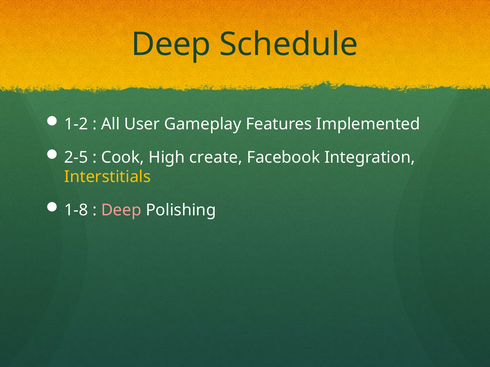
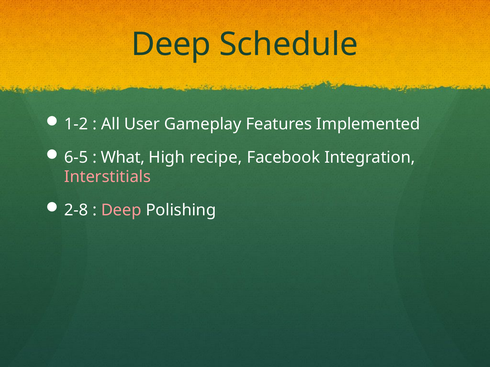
2-5: 2-5 -> 6-5
Cook: Cook -> What
create: create -> recipe
Interstitials colour: yellow -> pink
1-8: 1-8 -> 2-8
